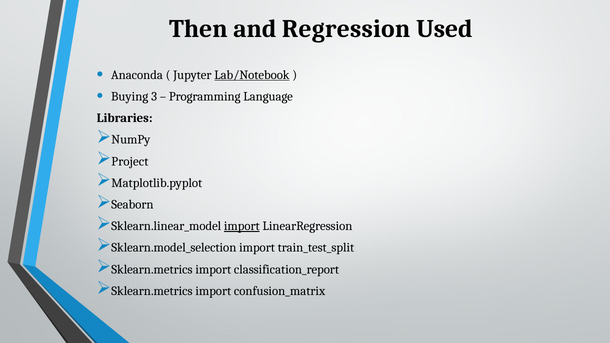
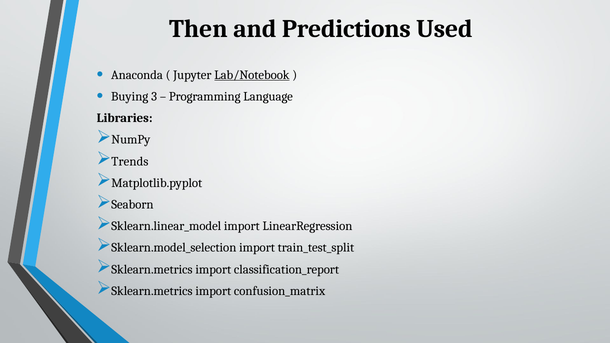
Regression: Regression -> Predictions
Project: Project -> Trends
import at (242, 226) underline: present -> none
